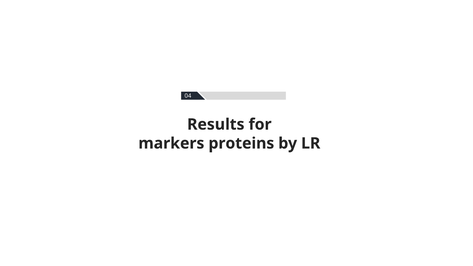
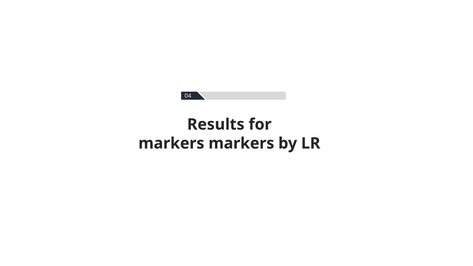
markers proteins: proteins -> markers
